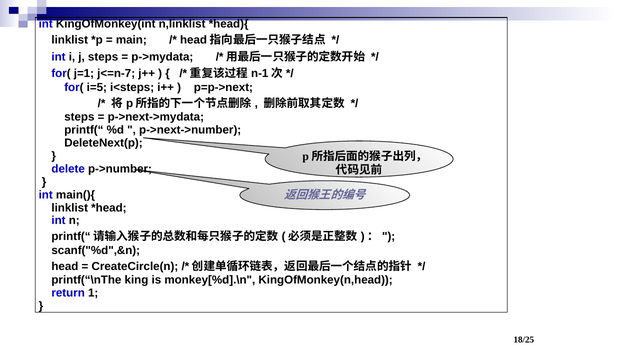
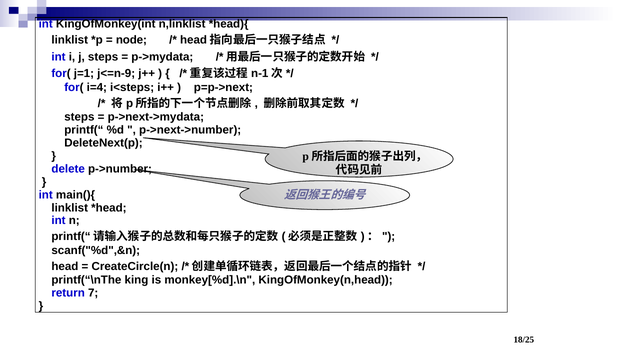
main: main -> node
j<=n-7: j<=n-7 -> j<=n-9
i=5: i=5 -> i=4
1: 1 -> 7
